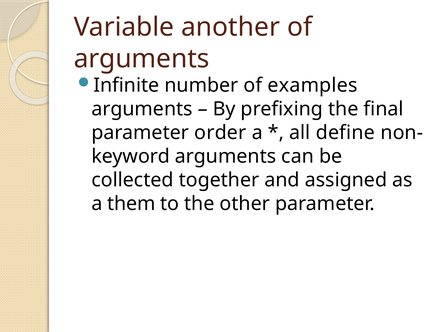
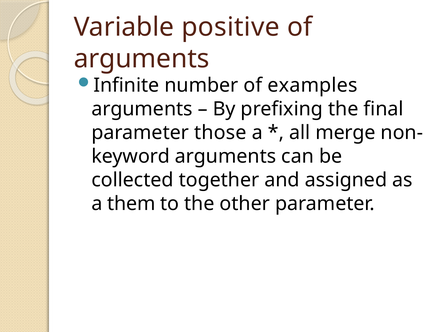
another: another -> positive
order: order -> those
define: define -> merge
